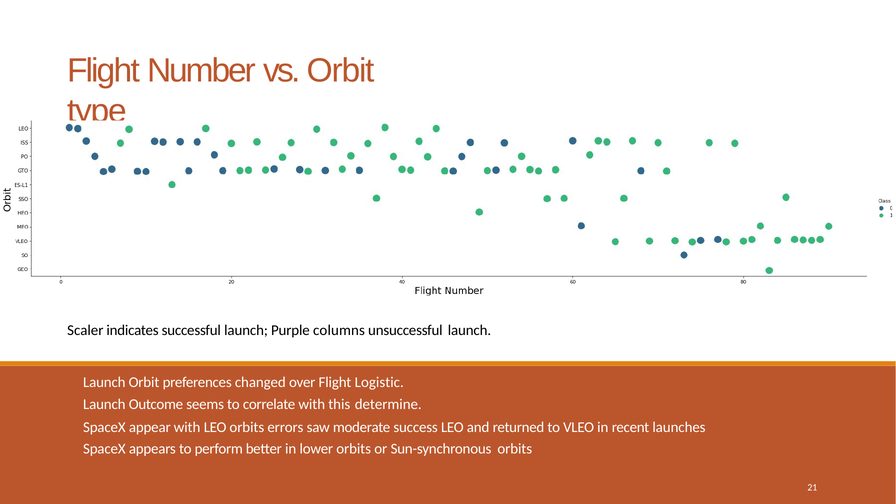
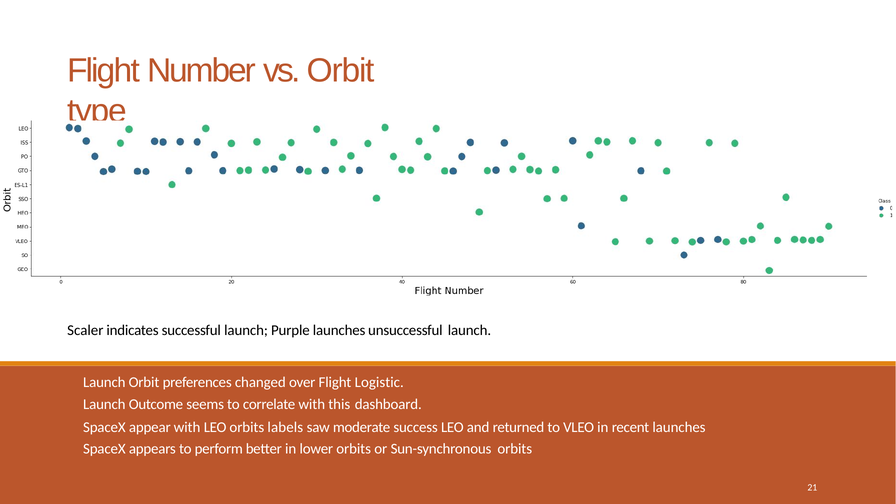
Purple columns: columns -> launches
determine: determine -> dashboard
errors: errors -> labels
